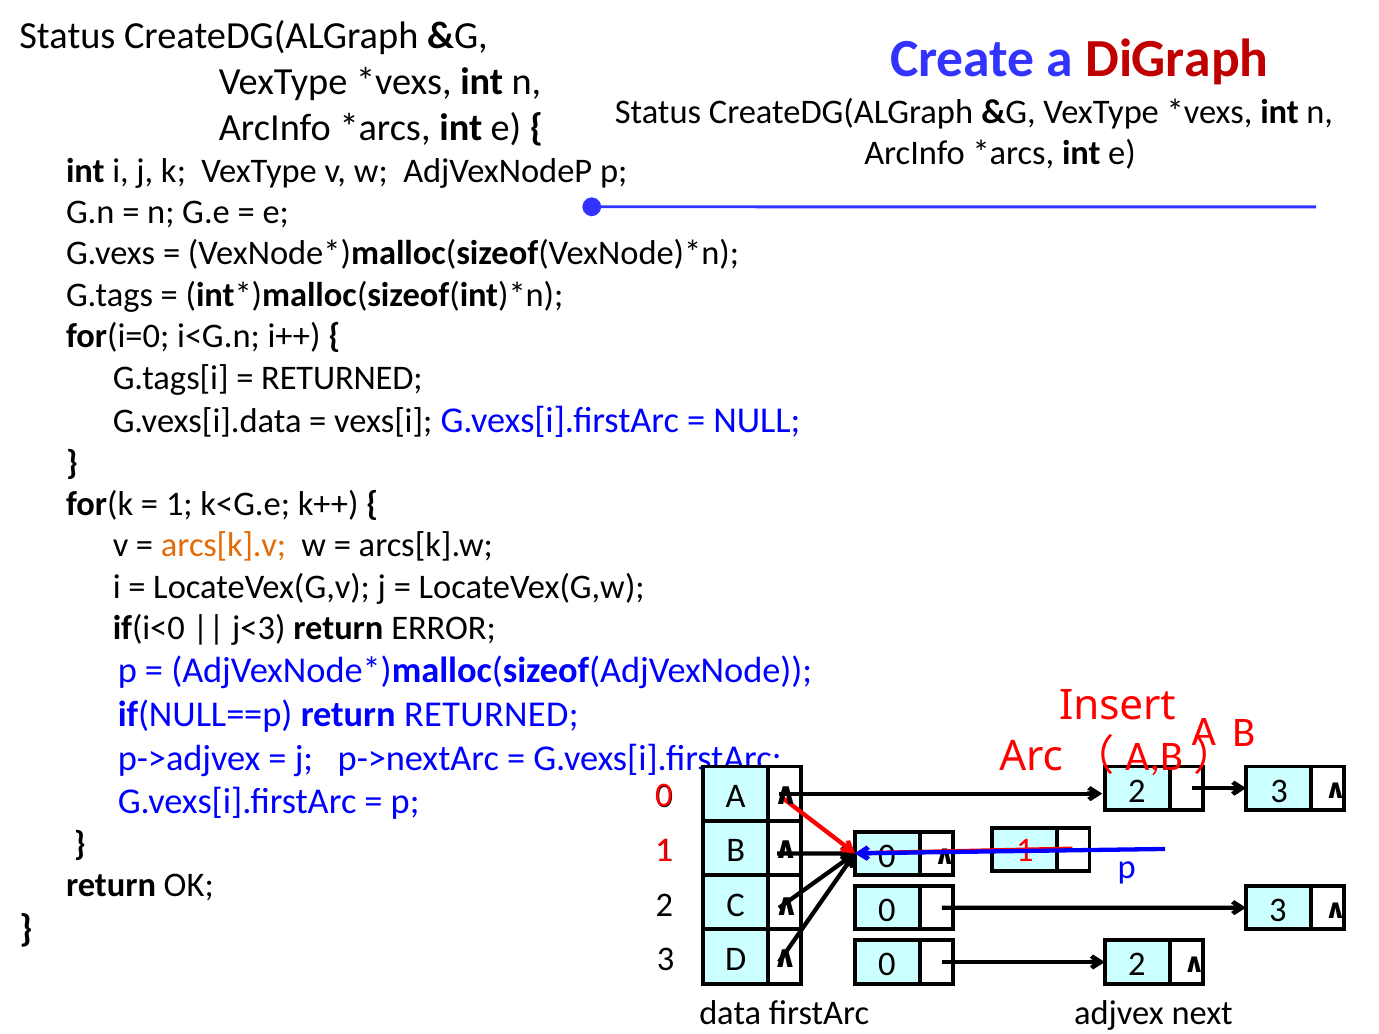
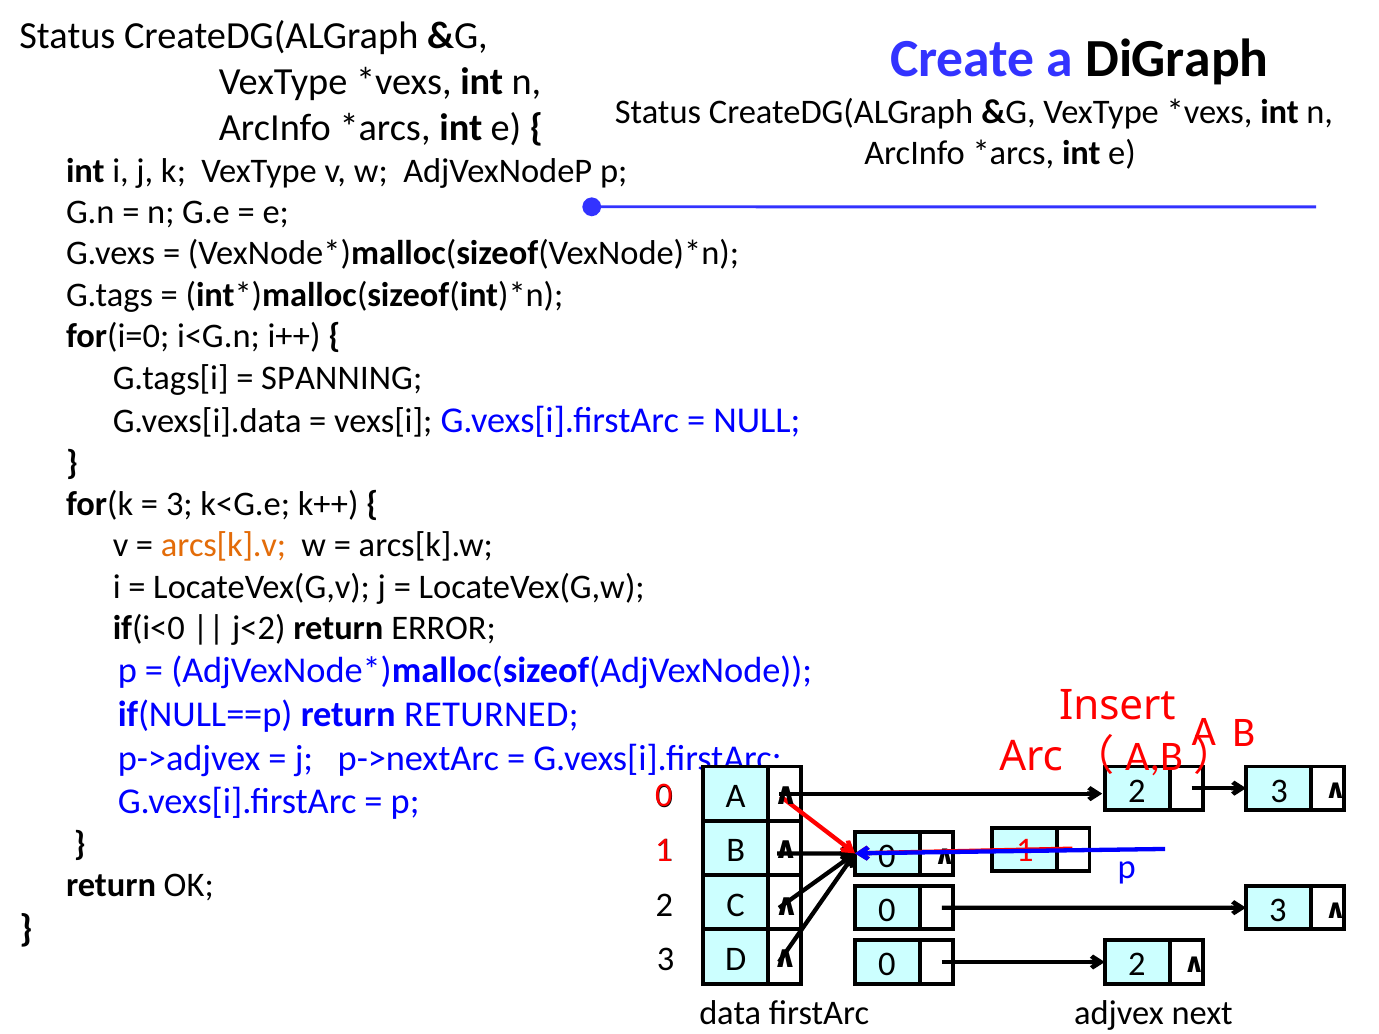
DiGraph colour: red -> black
RETURNED at (342, 378): RETURNED -> SPANNING
1 at (179, 504): 1 -> 3
j<3: j<3 -> j<2
